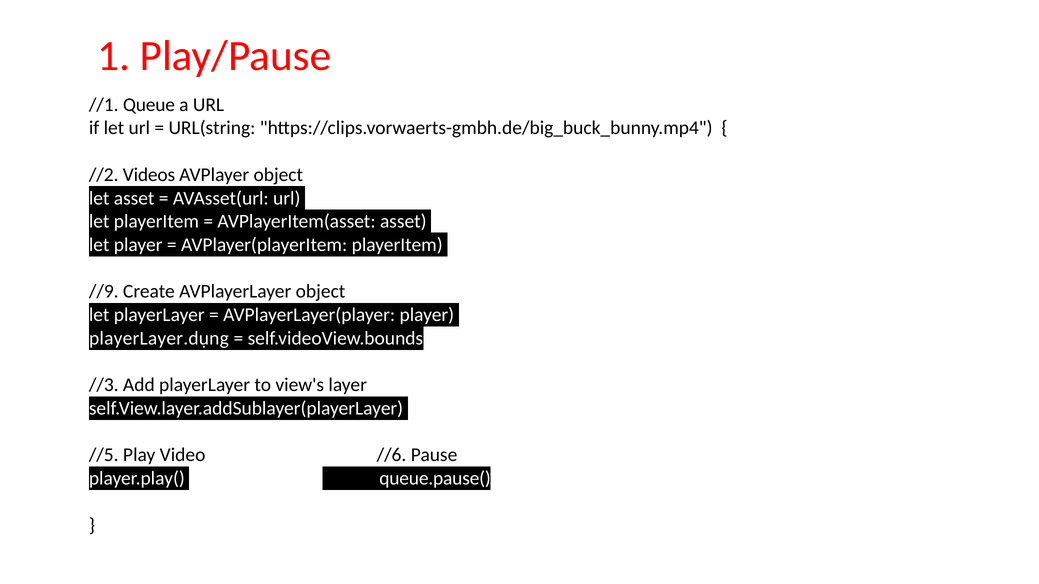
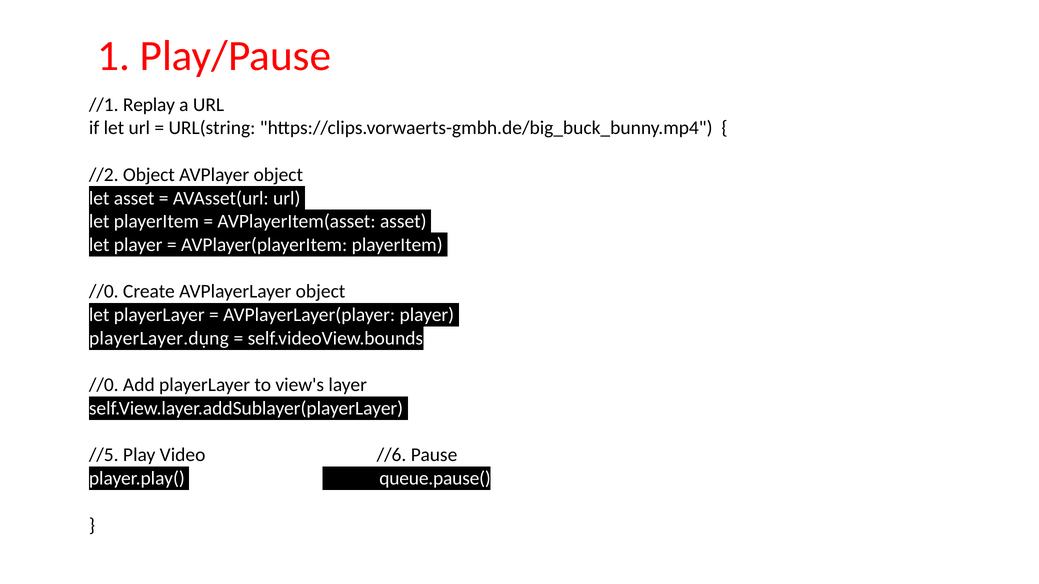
Queue: Queue -> Replay
//2 Videos: Videos -> Object
//9 at (104, 292): //9 -> //0
//3 at (104, 385): //3 -> //0
